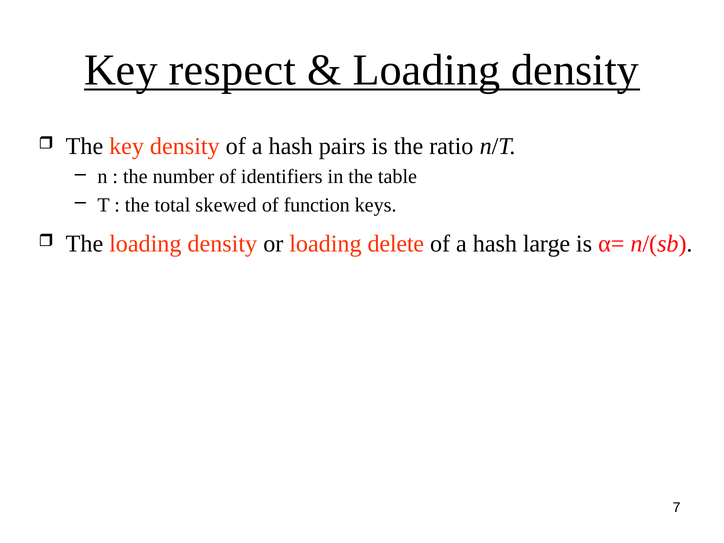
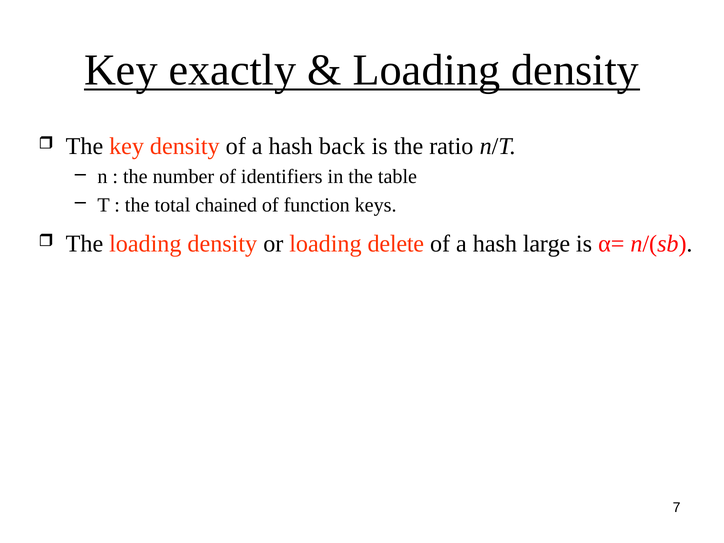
respect: respect -> exactly
pairs: pairs -> back
skewed: skewed -> chained
